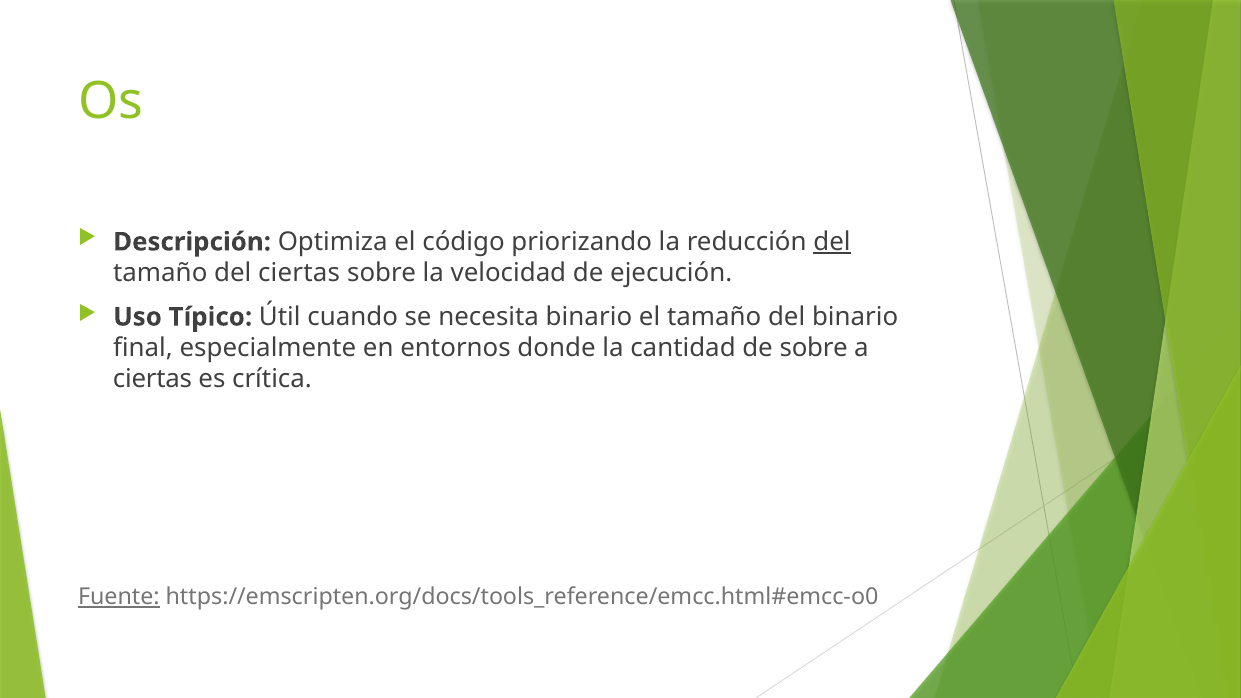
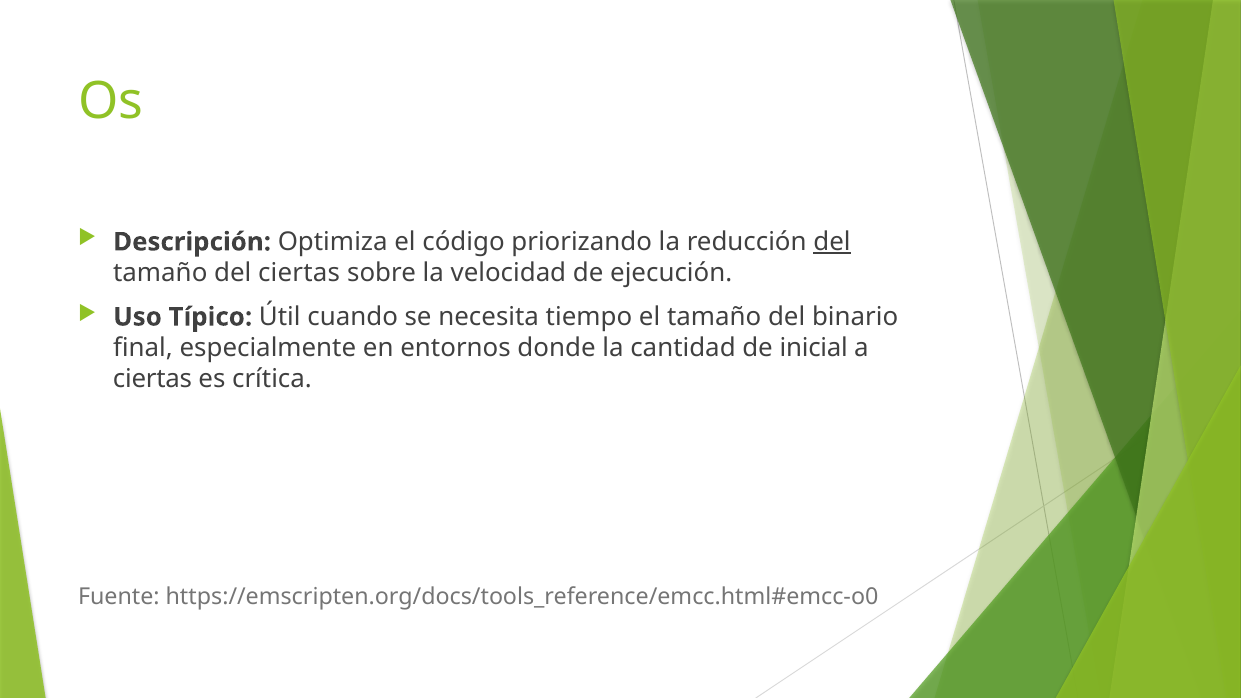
necesita binario: binario -> tiempo
de sobre: sobre -> inicial
Fuente underline: present -> none
